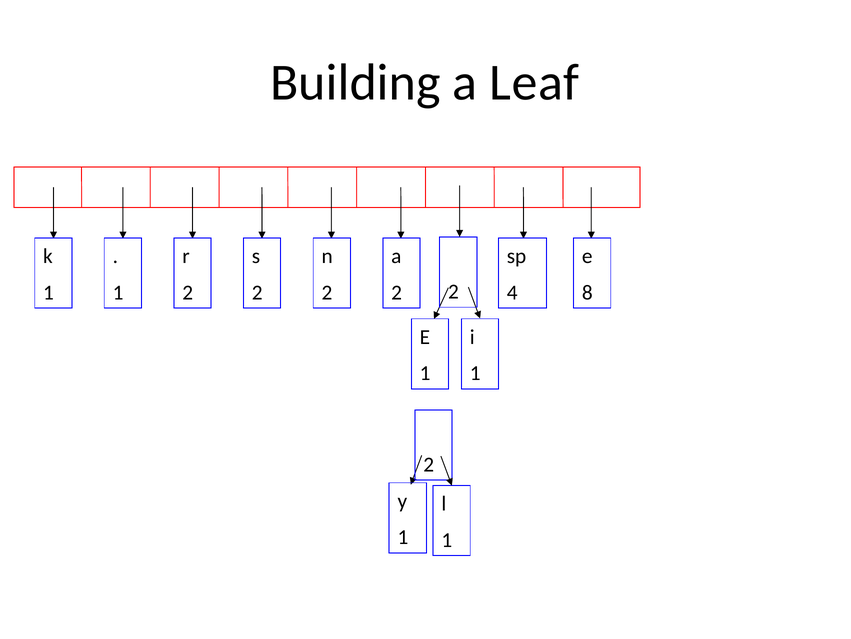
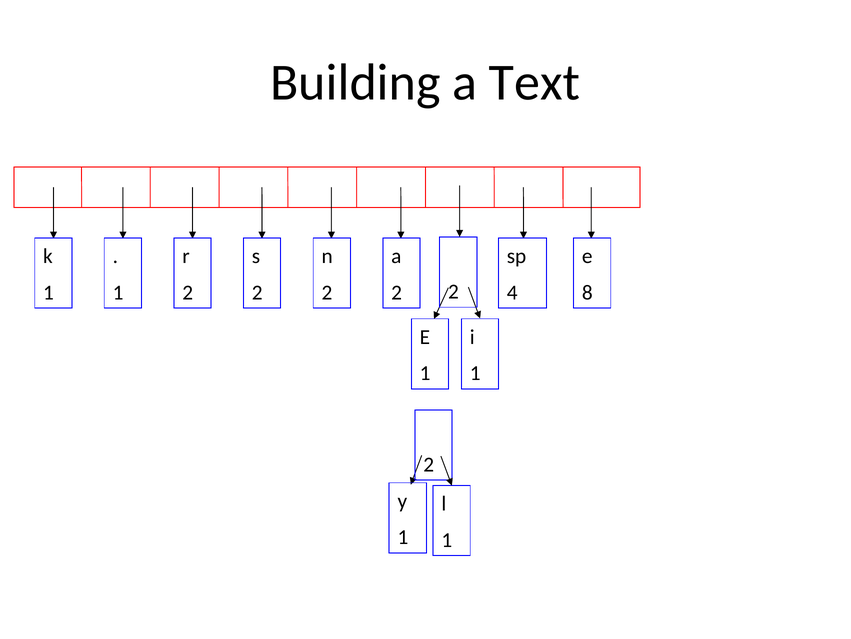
Leaf: Leaf -> Text
